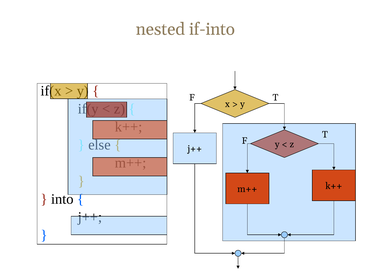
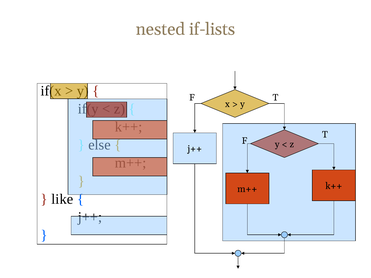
if-into: if-into -> if-lists
into: into -> like
